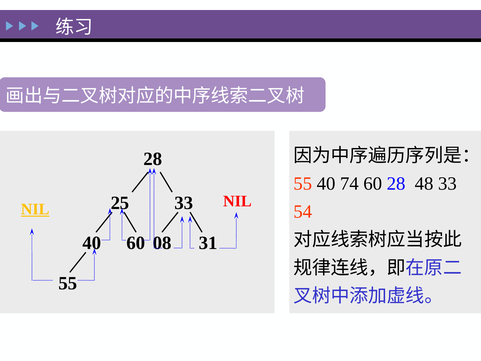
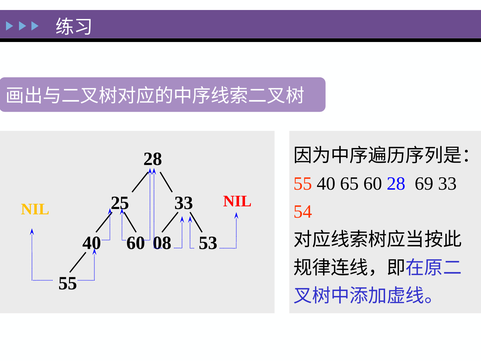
74: 74 -> 65
48: 48 -> 69
NIL at (35, 209) underline: present -> none
31: 31 -> 53
